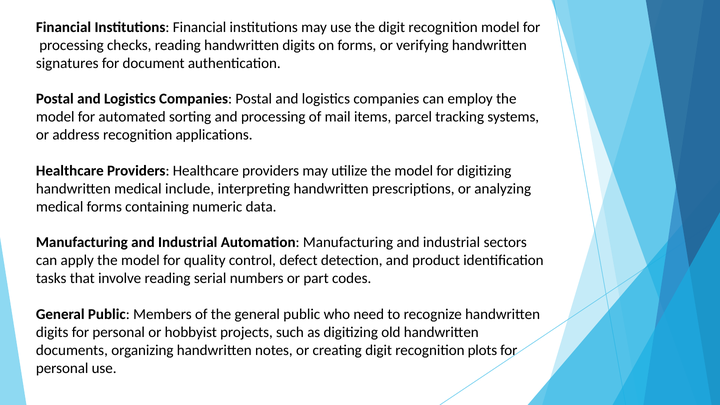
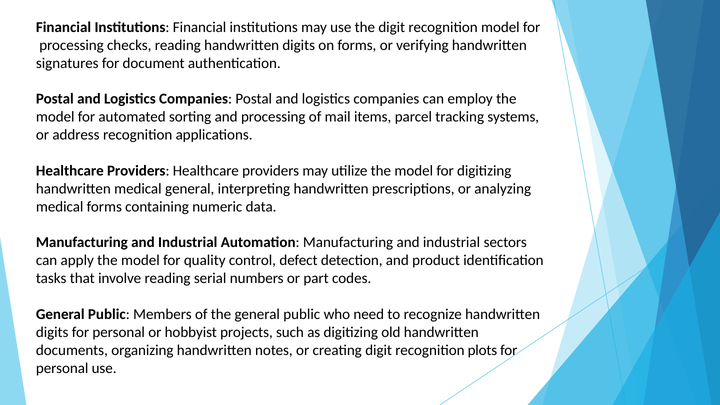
medical include: include -> general
